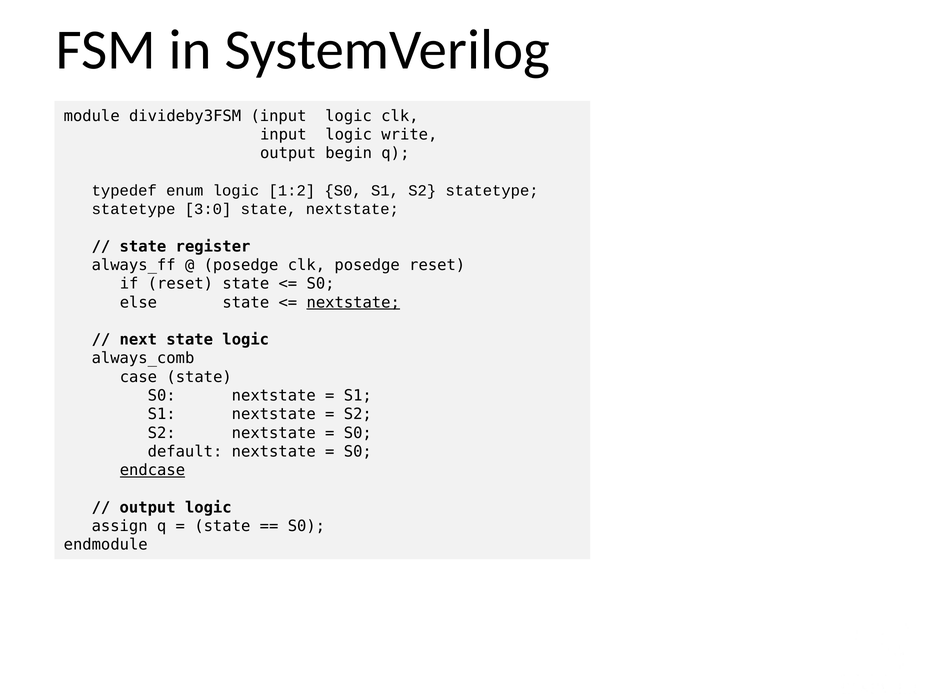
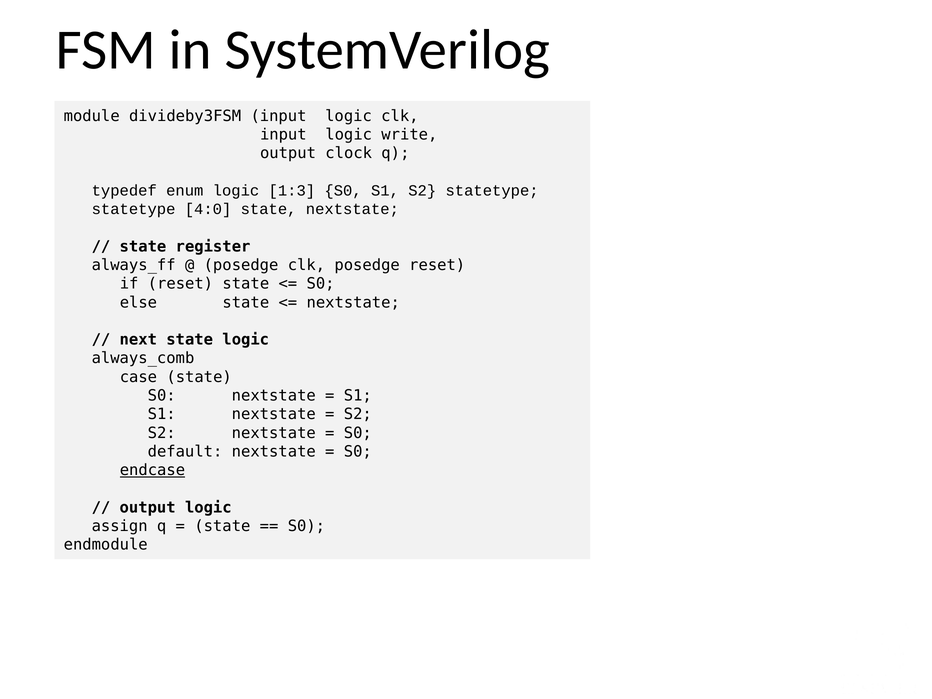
begin: begin -> clock
1:2: 1:2 -> 1:3
3:0: 3:0 -> 4:0
nextstate at (353, 302) underline: present -> none
